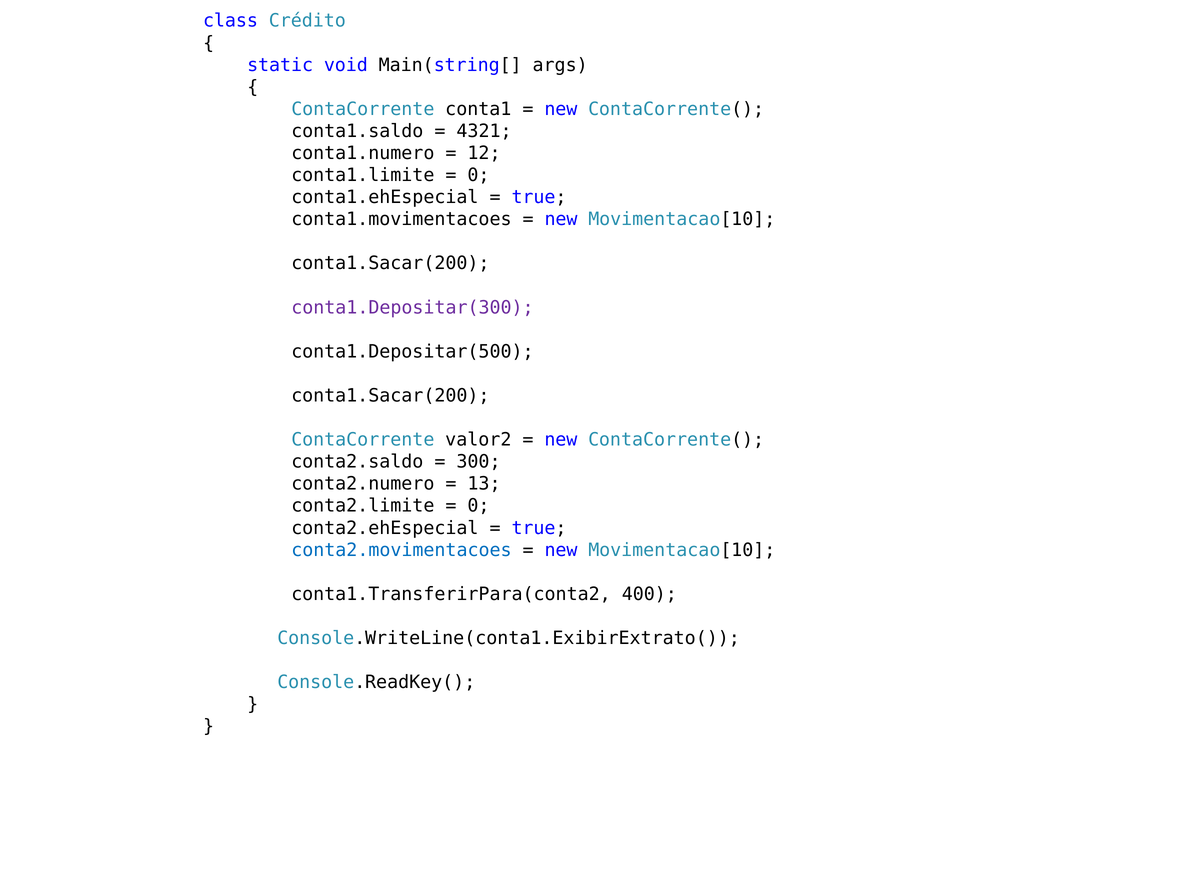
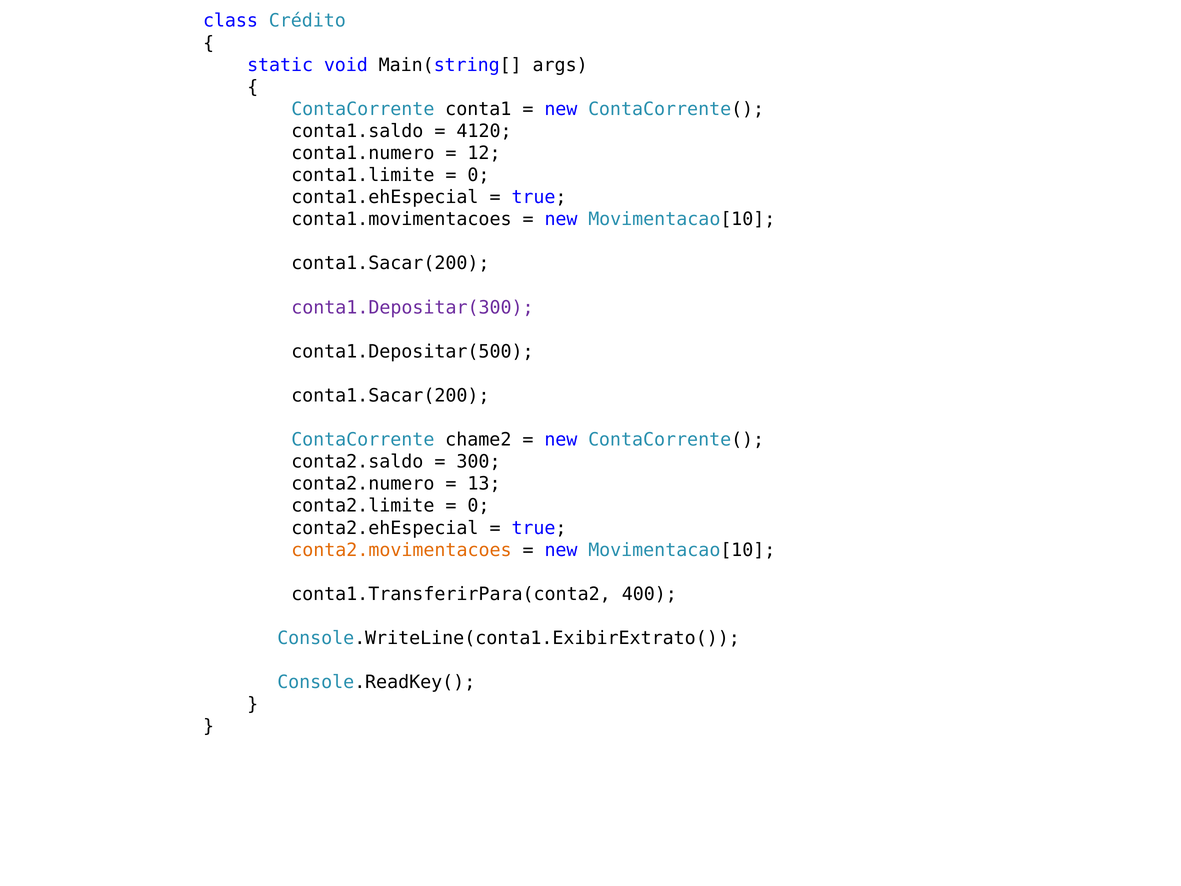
4321: 4321 -> 4120
valor2: valor2 -> chame2
conta2.movimentacoes colour: blue -> orange
